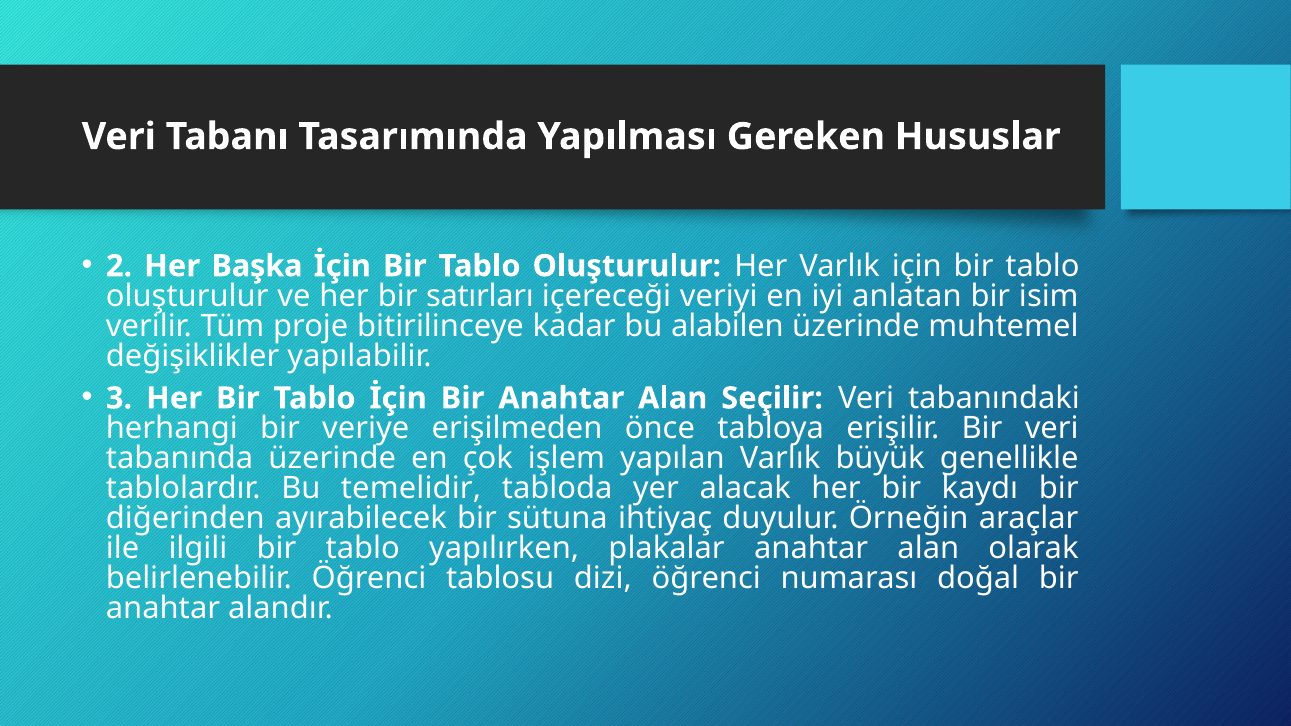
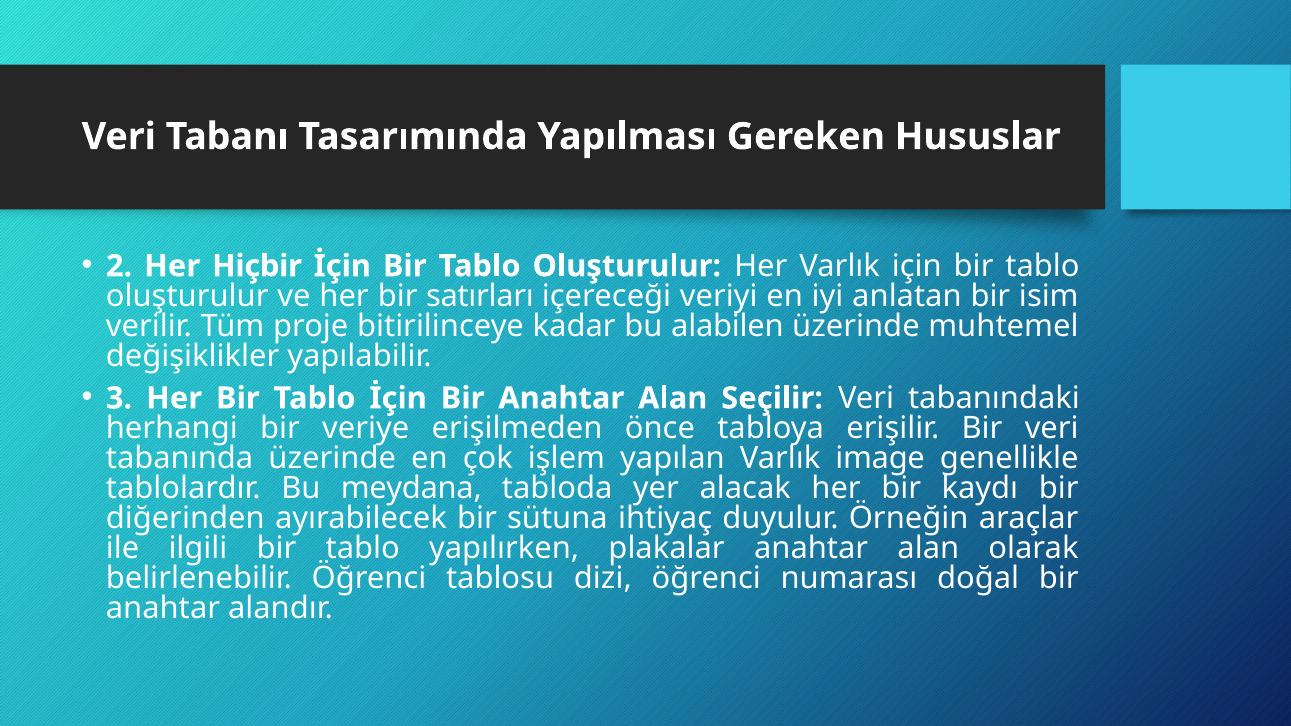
Başka: Başka -> Hiçbir
büyük: büyük -> image
temelidir: temelidir -> meydana
